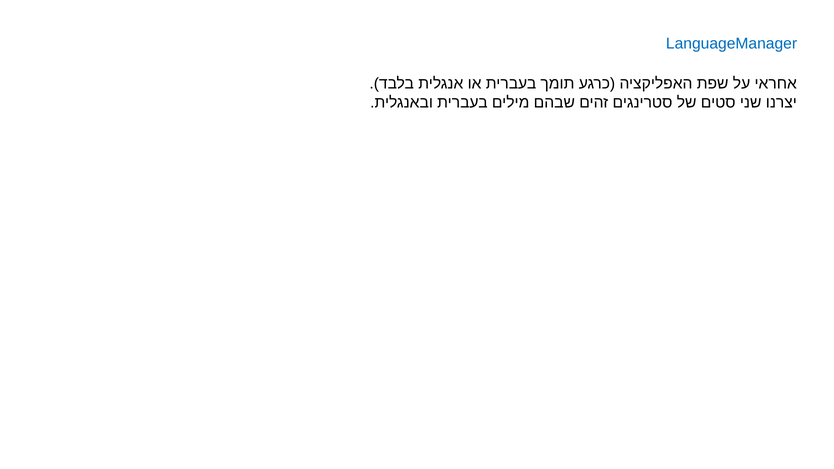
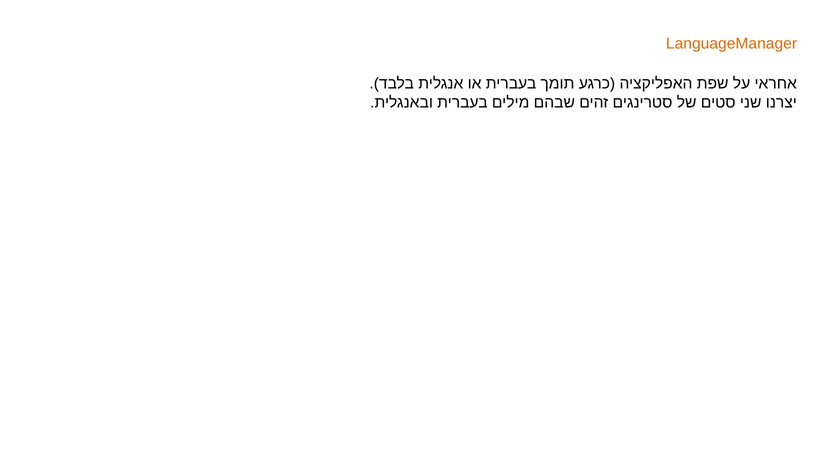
LanguageManager colour: blue -> orange
